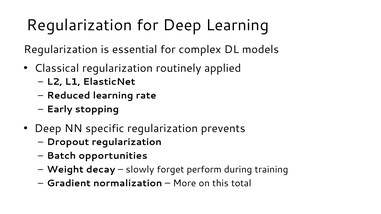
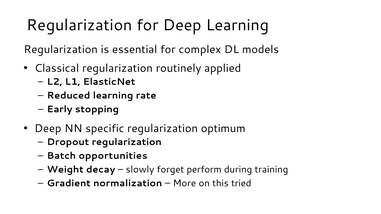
prevents: prevents -> optimum
total: total -> tried
